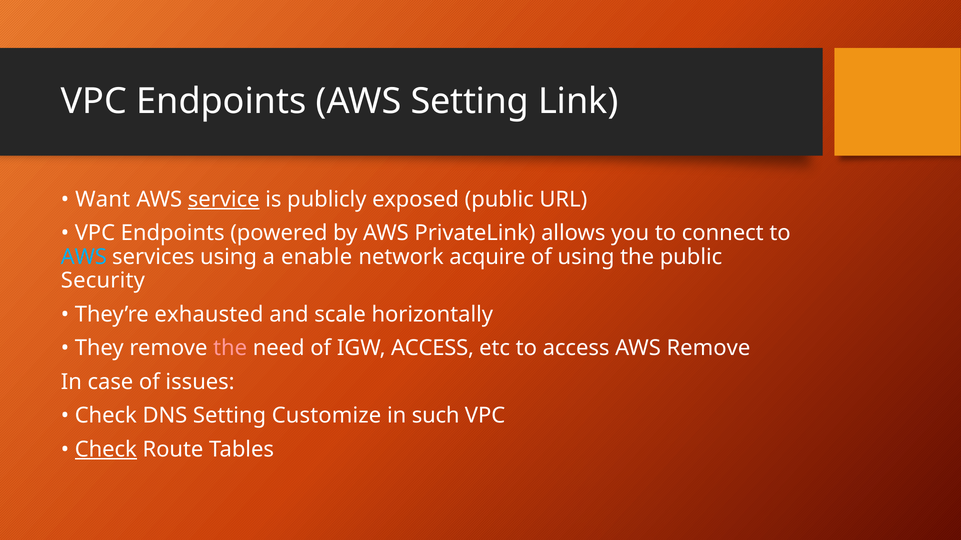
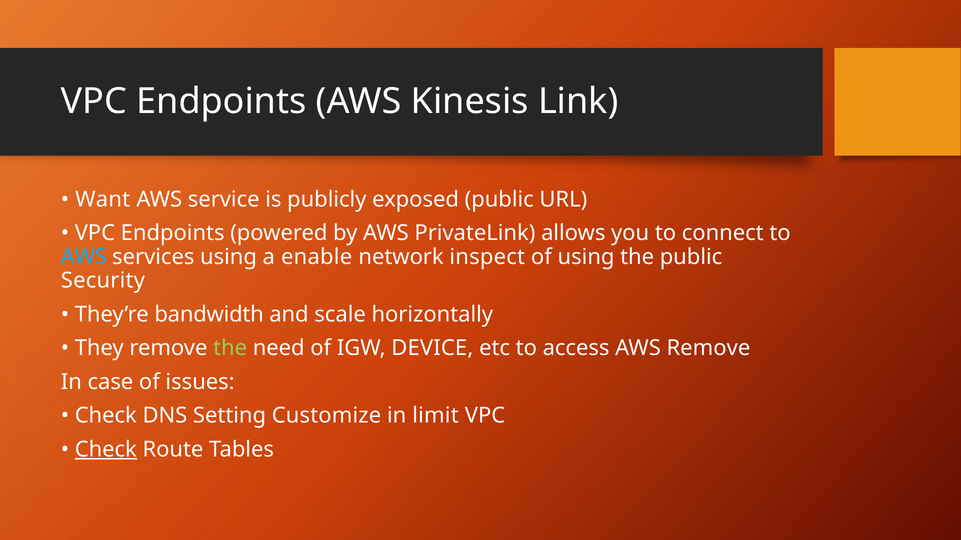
AWS Setting: Setting -> Kinesis
service underline: present -> none
acquire: acquire -> inspect
exhausted: exhausted -> bandwidth
the at (230, 348) colour: pink -> light green
IGW ACCESS: ACCESS -> DEVICE
such: such -> limit
